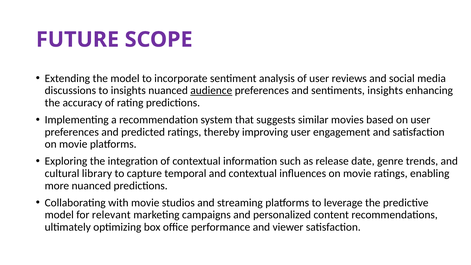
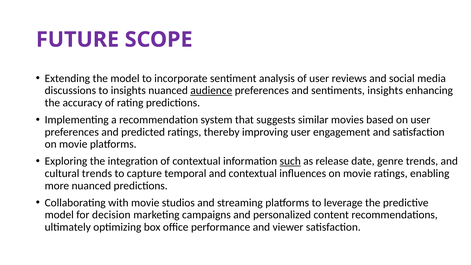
such underline: none -> present
cultural library: library -> trends
relevant: relevant -> decision
